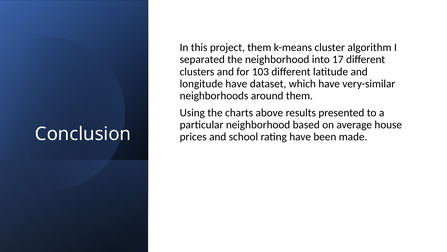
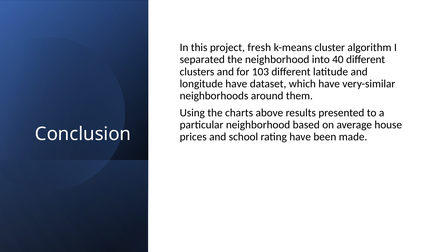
project them: them -> fresh
17: 17 -> 40
